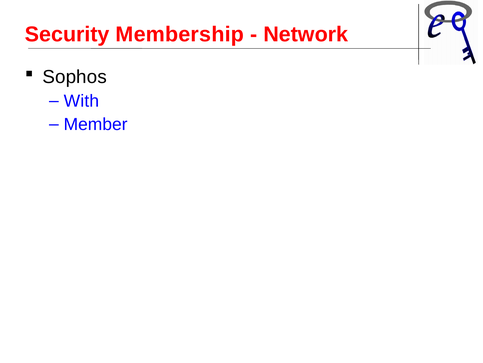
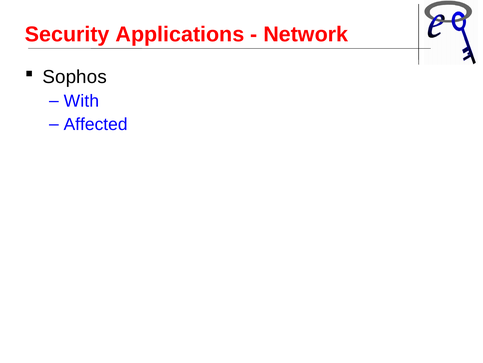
Membership: Membership -> Applications
Member: Member -> Affected
